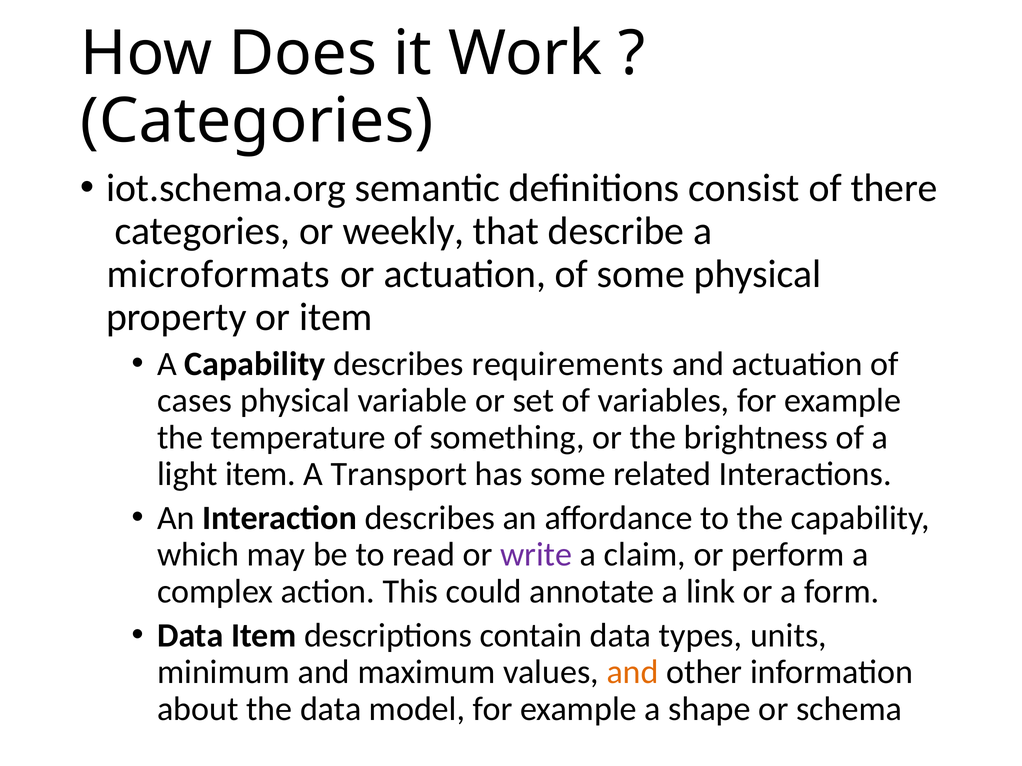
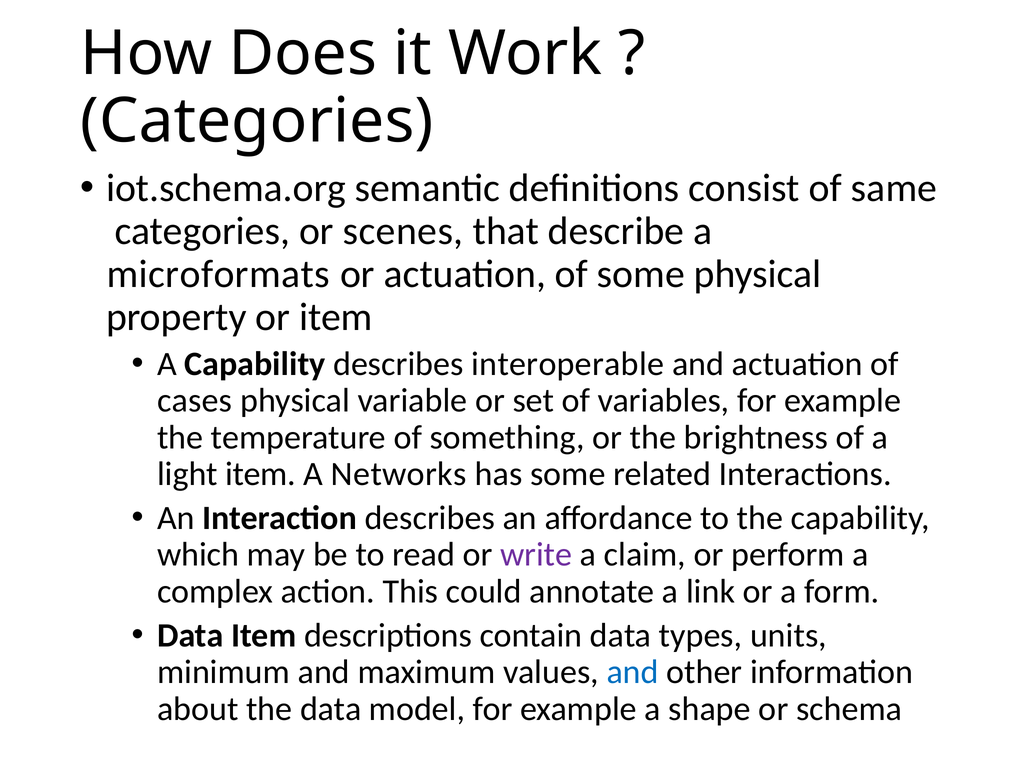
there: there -> same
weekly: weekly -> scenes
requirements: requirements -> interoperable
Transport: Transport -> Networks
and at (633, 673) colour: orange -> blue
